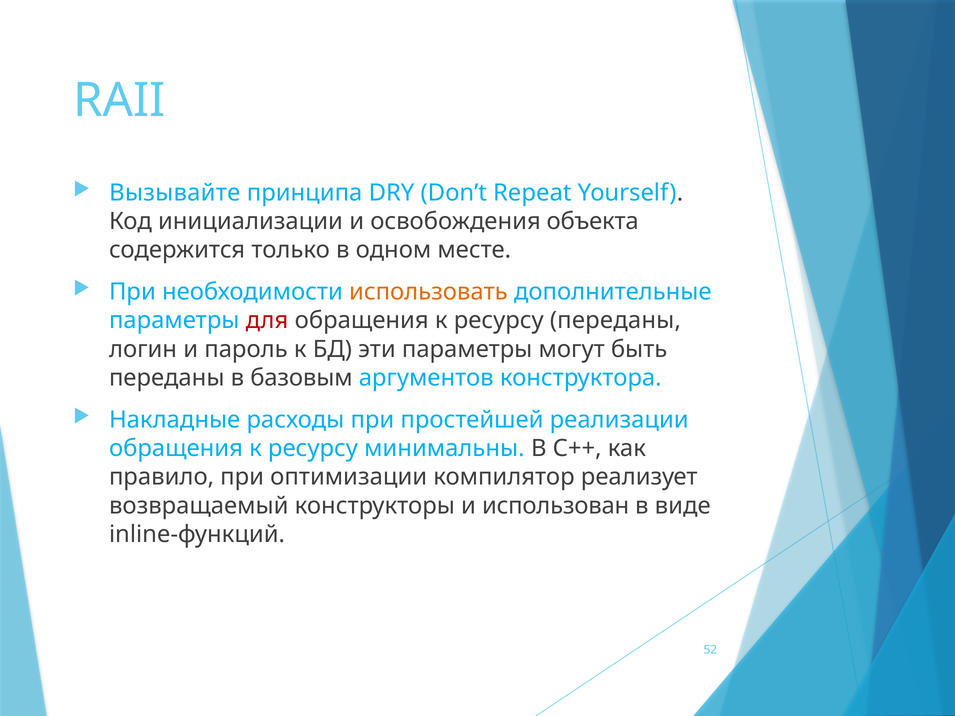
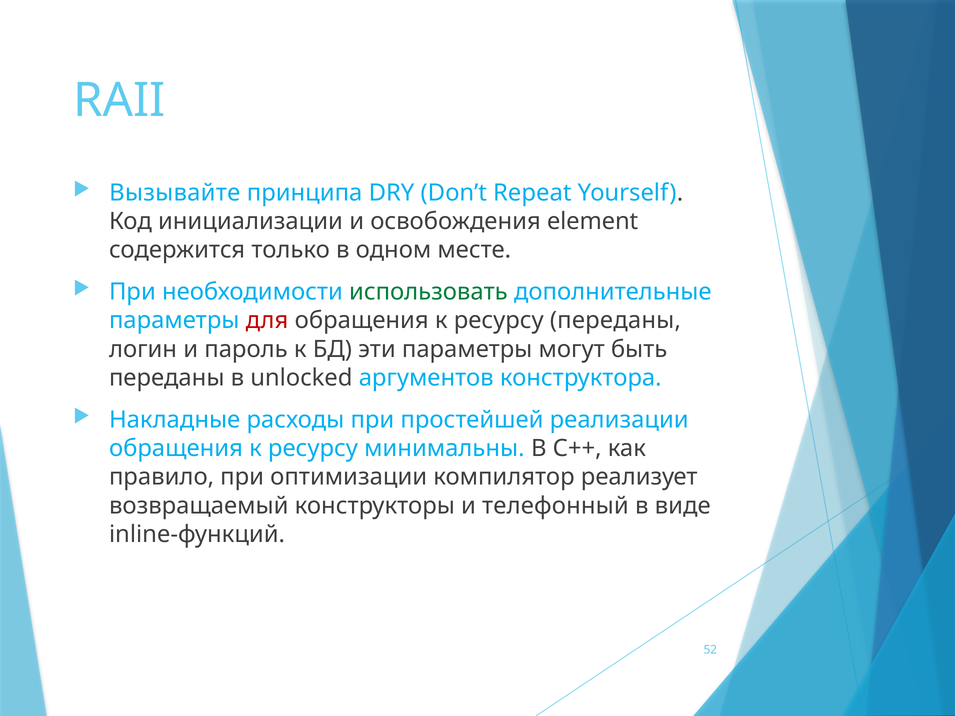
объекта: объекта -> element
использовать colour: orange -> green
базовым: базовым -> unlocked
использован: использован -> телефонный
